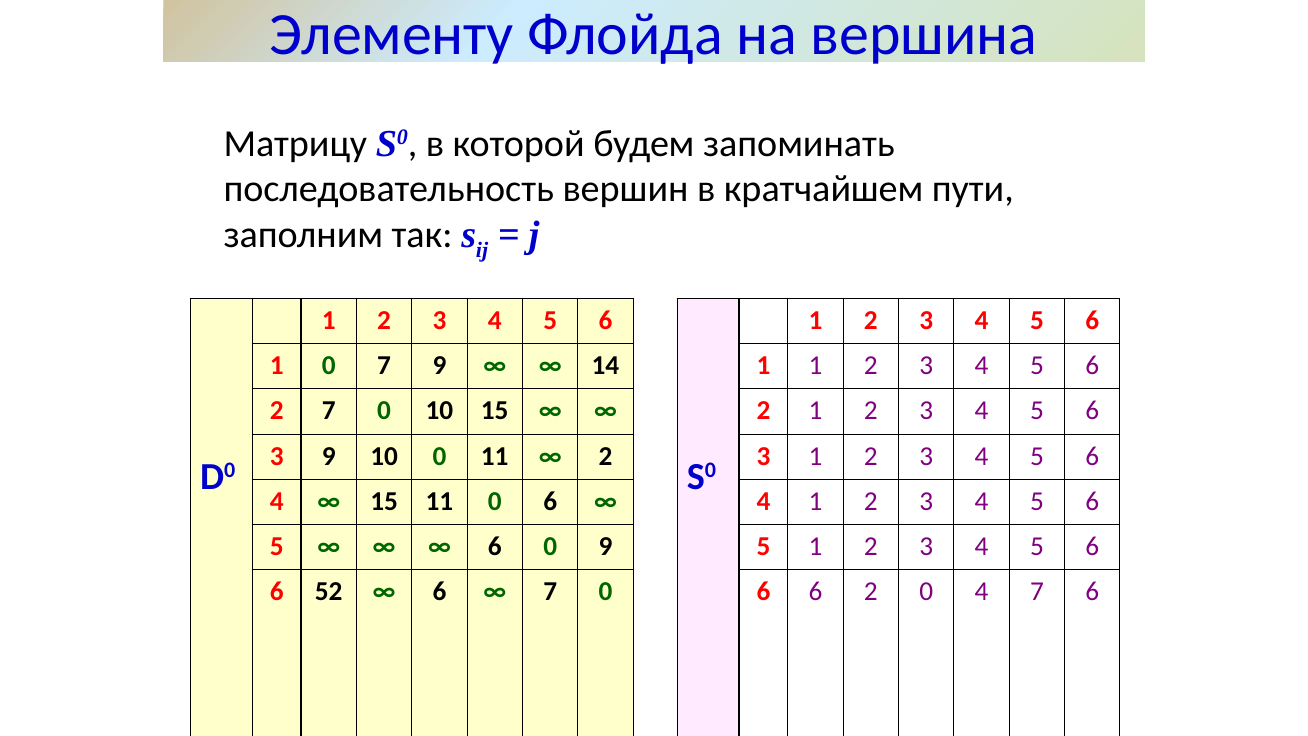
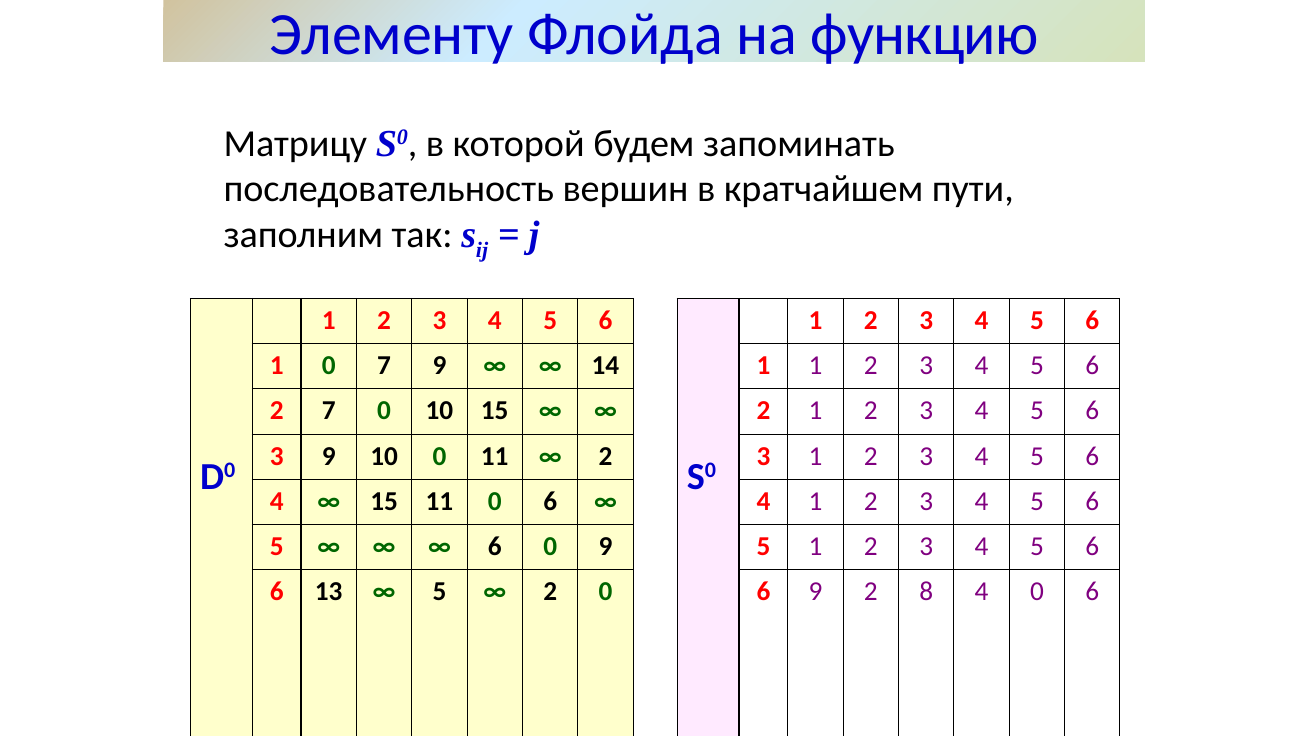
вершина: вершина -> функцию
52: 52 -> 13
6 at (439, 592): 6 -> 5
7 at (550, 592): 7 -> 2
6 at (816, 592): 6 -> 9
2 0: 0 -> 8
4 7: 7 -> 0
